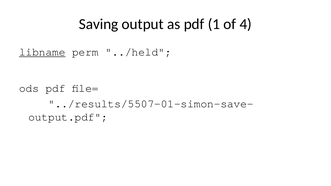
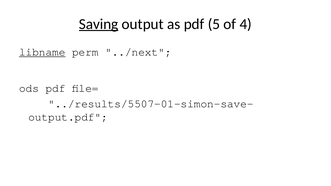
Saving underline: none -> present
1: 1 -> 5
../held: ../held -> ../next
